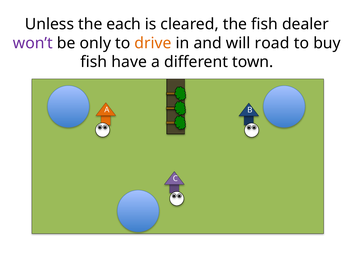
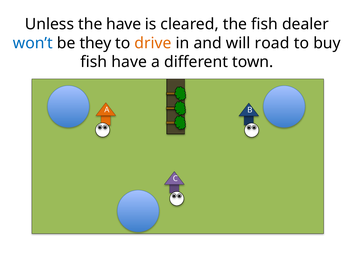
the each: each -> have
won’t colour: purple -> blue
only: only -> they
